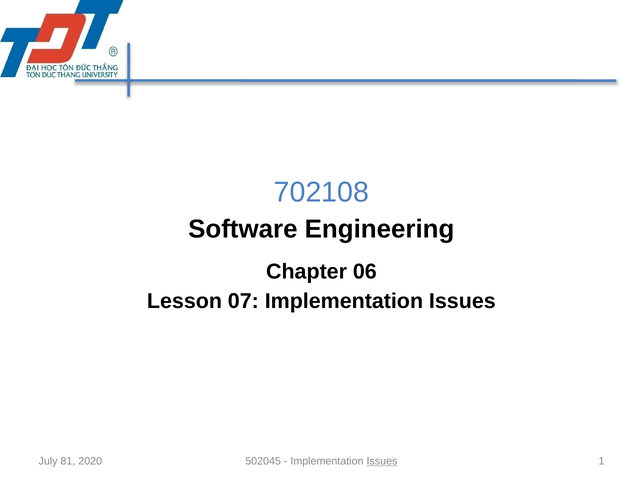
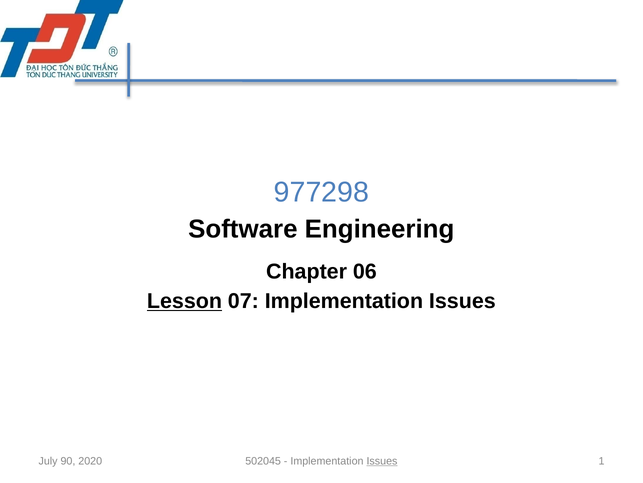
702108: 702108 -> 977298
Lesson underline: none -> present
81: 81 -> 90
